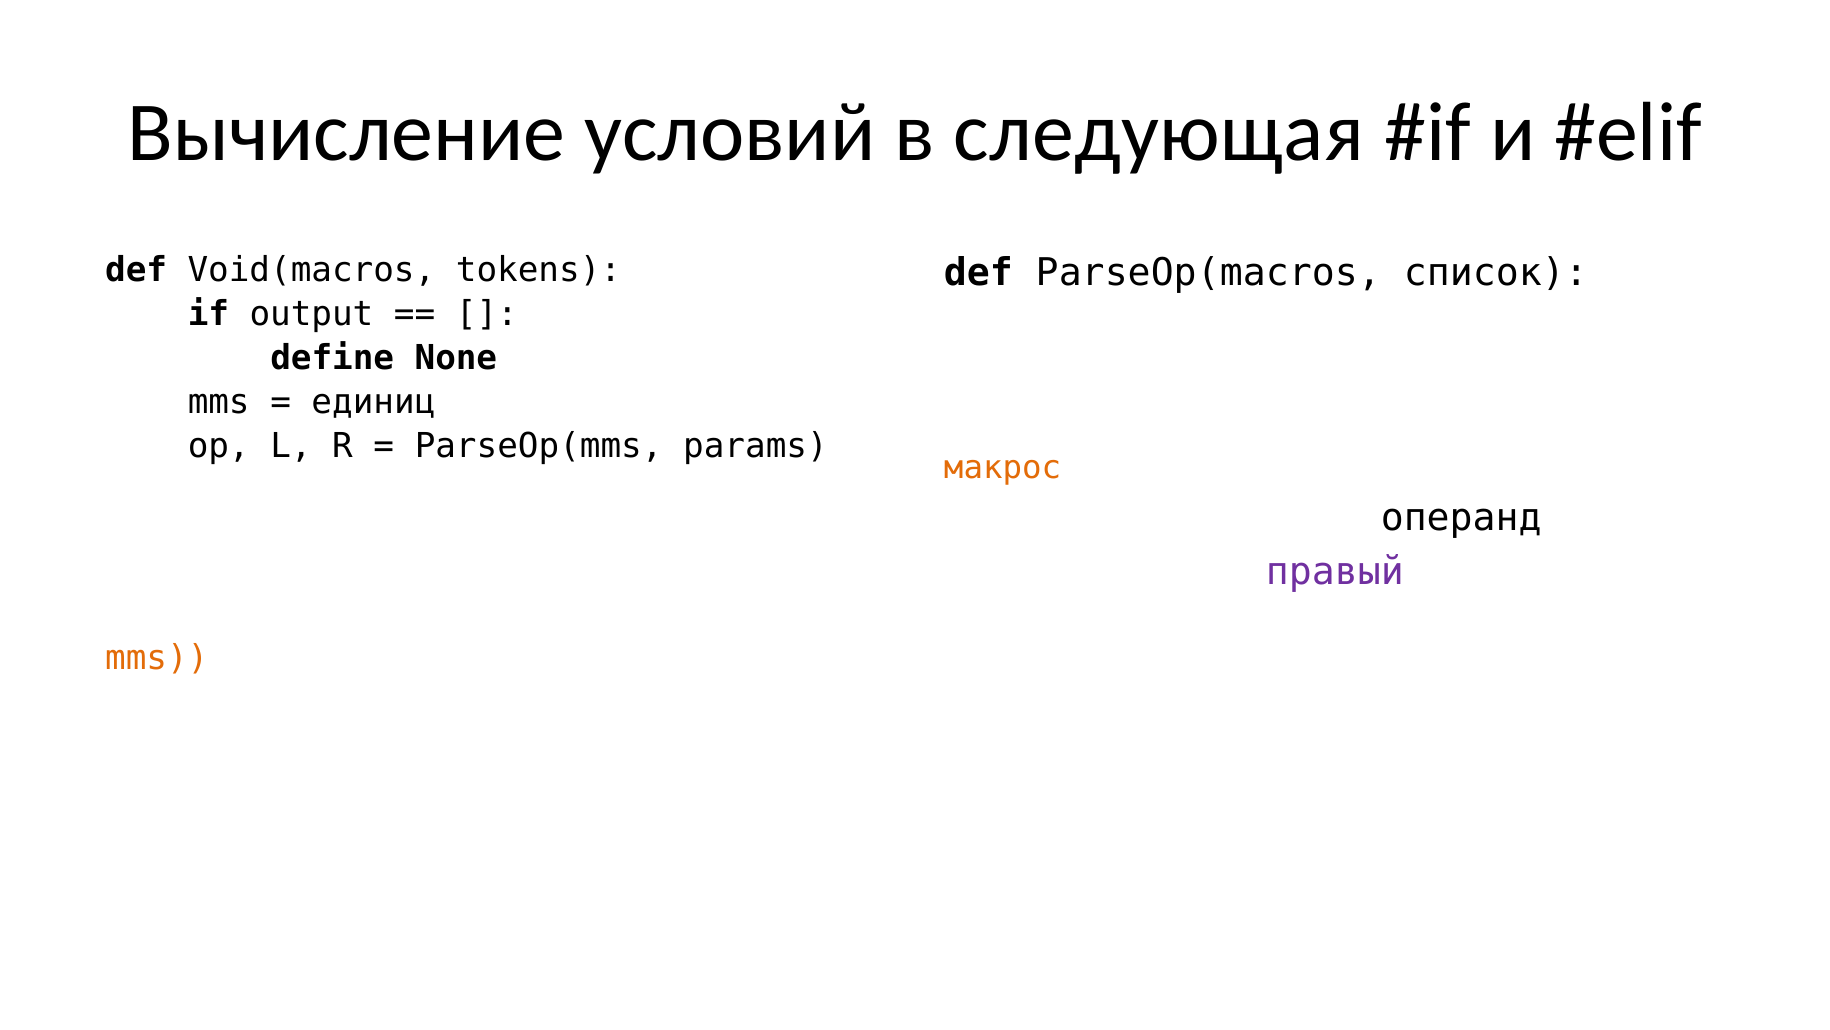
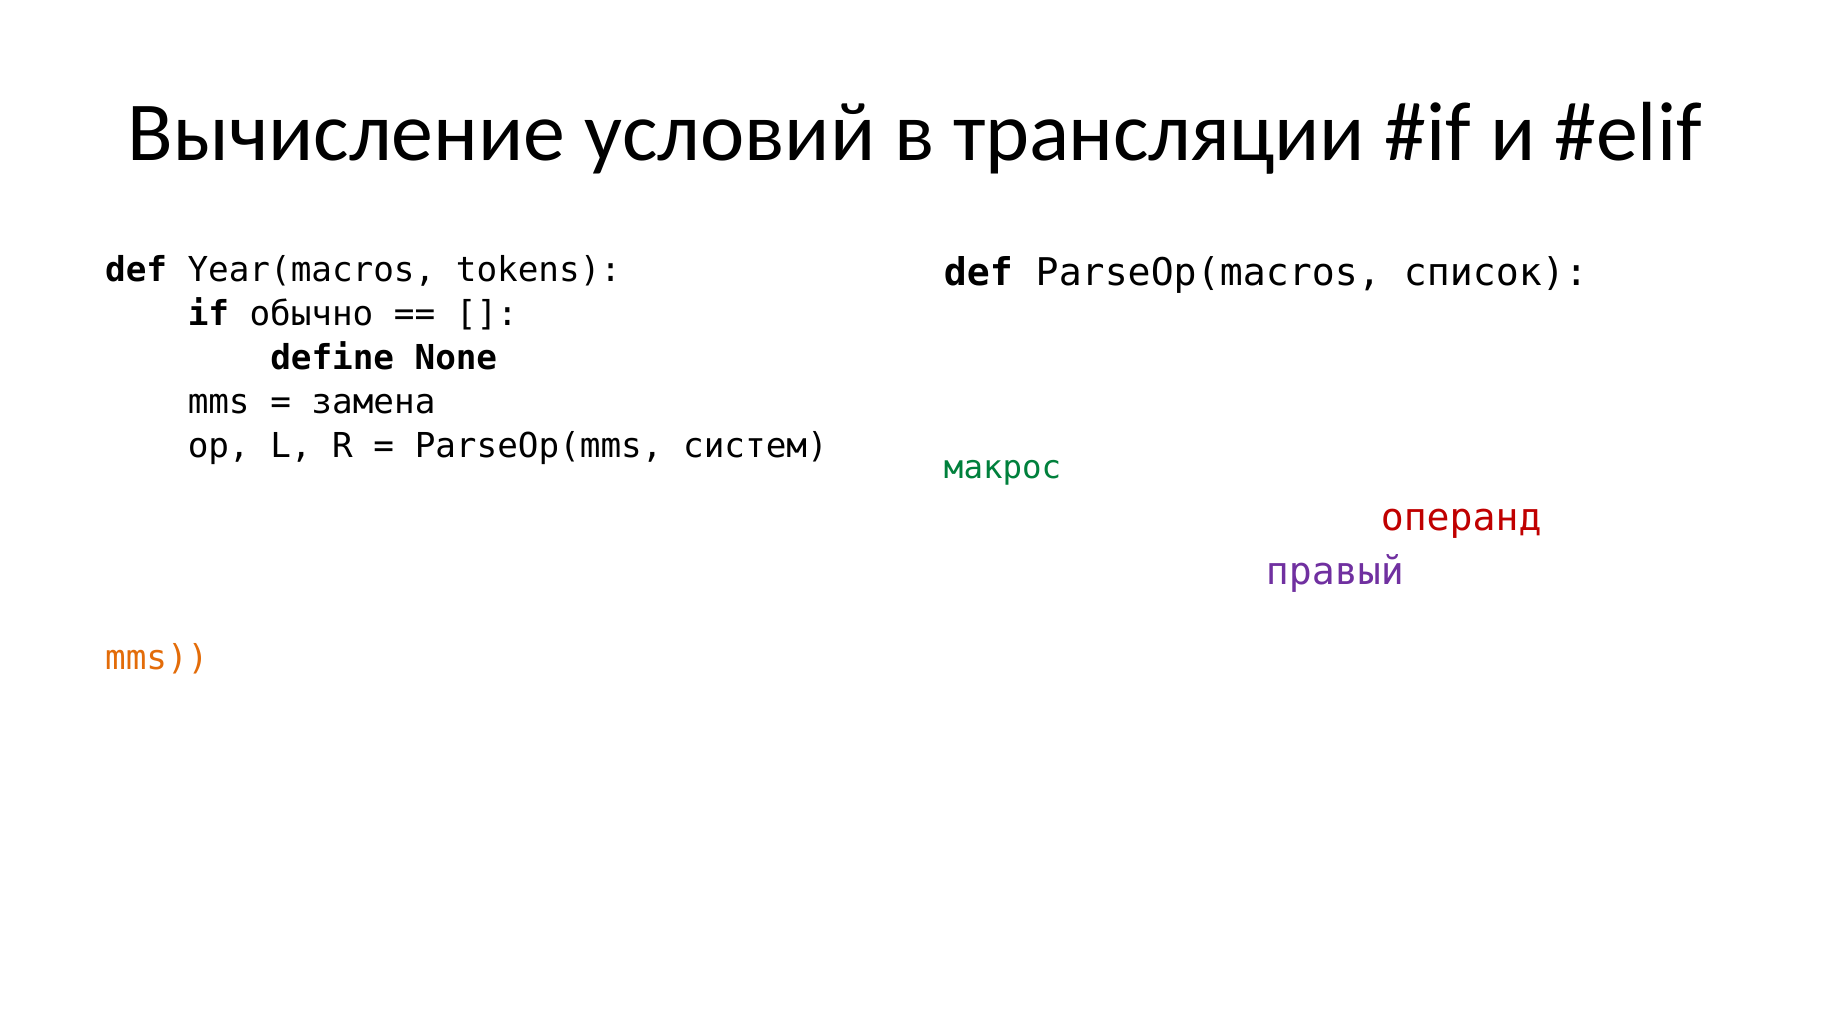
следующая: следующая -> трансляции
Void(macros: Void(macros -> Year(macros
output: output -> обычно
единиц: единиц -> замена
params: params -> систем
макрос at (1003, 467) colour: orange -> green
операнд at (1461, 518) colour: black -> red
